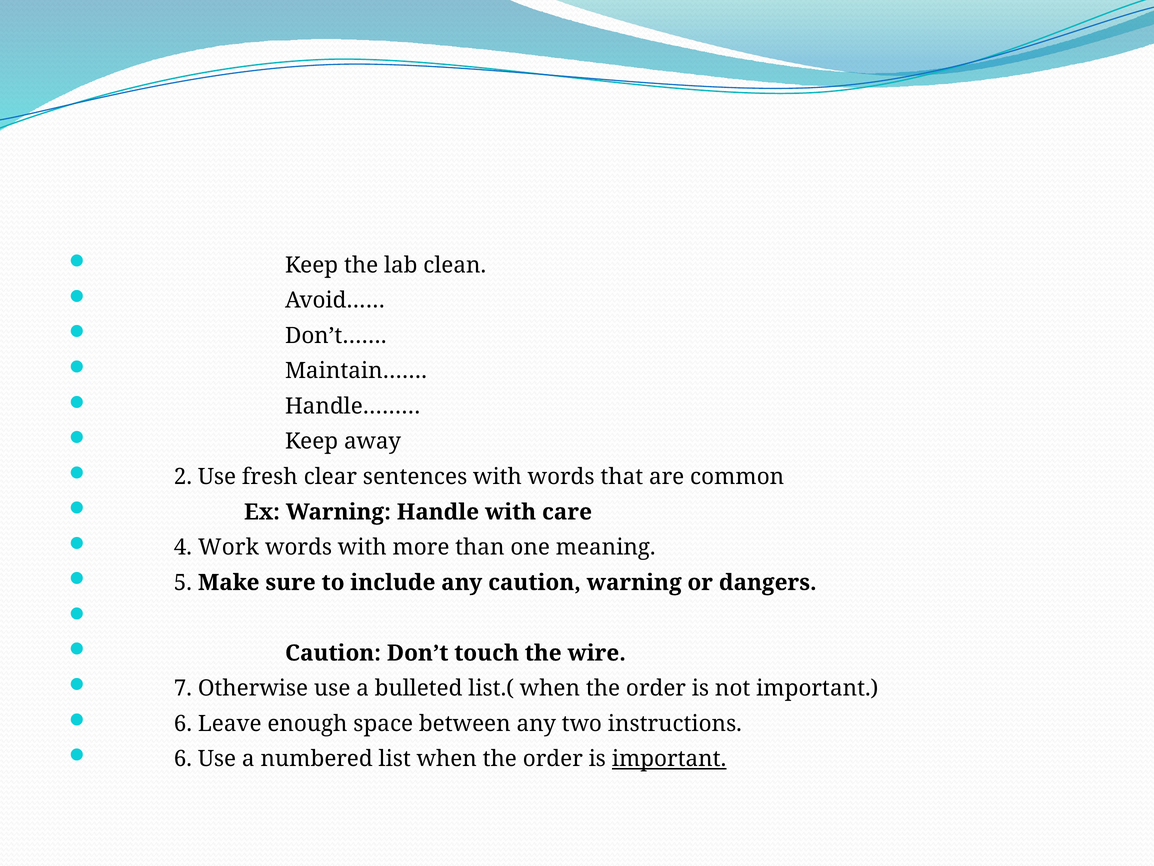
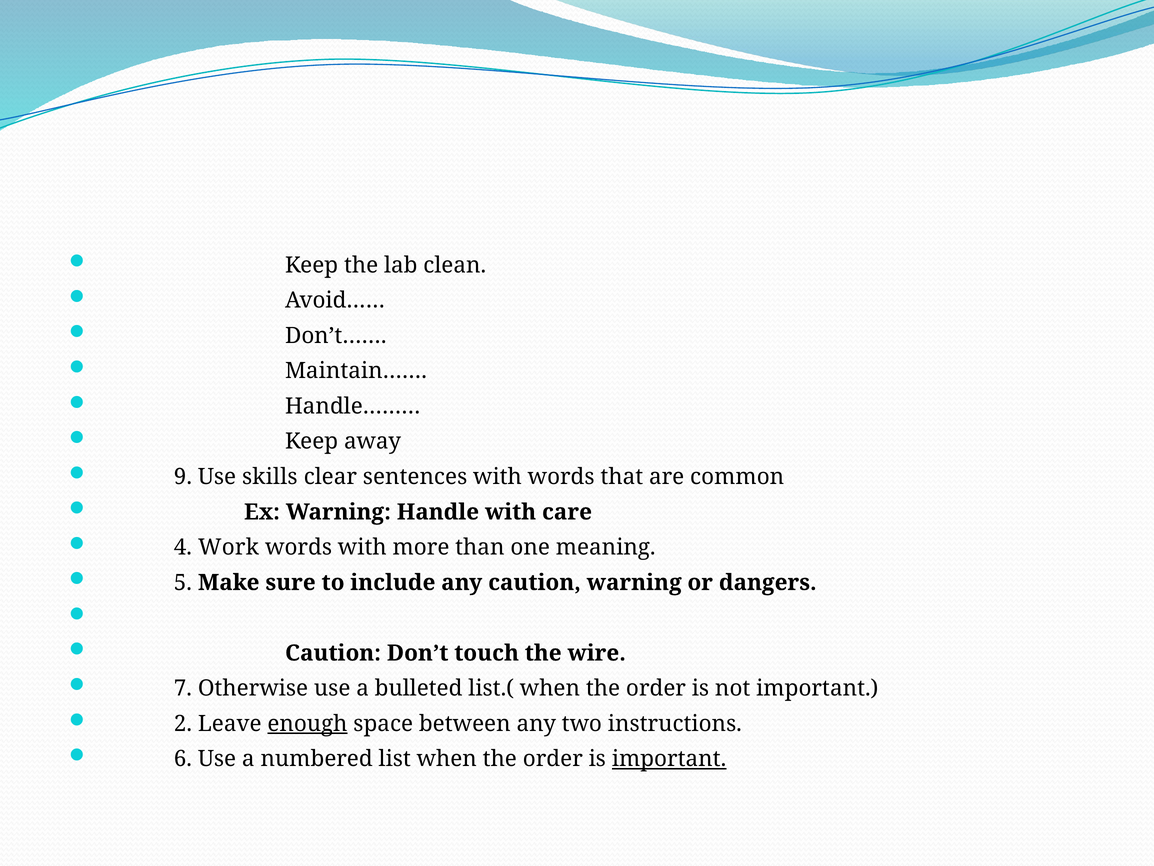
2: 2 -> 9
fresh: fresh -> skills
6 at (183, 723): 6 -> 2
enough underline: none -> present
